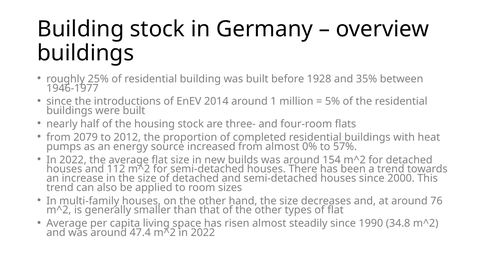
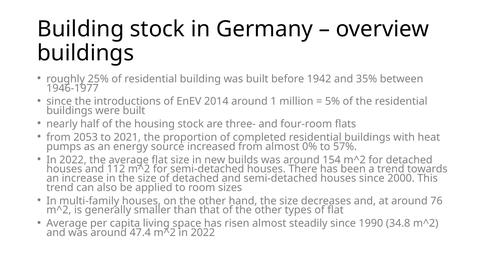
1928: 1928 -> 1942
2079: 2079 -> 2053
2012: 2012 -> 2021
